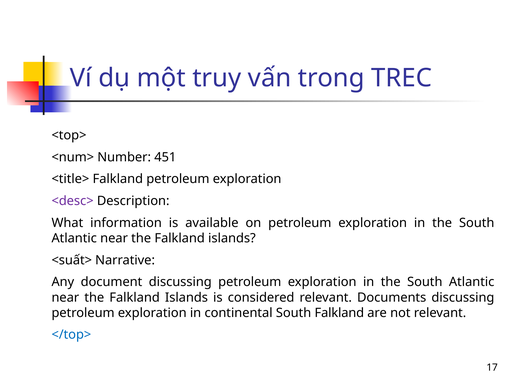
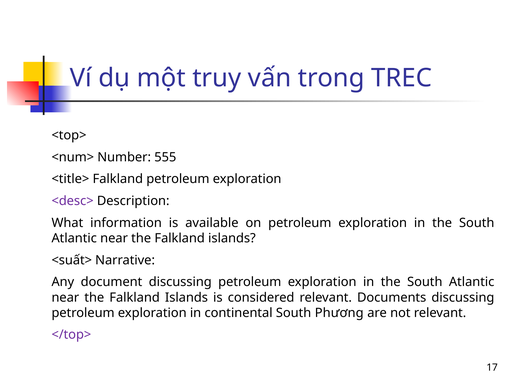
451: 451 -> 555
South Falkland: Falkland -> Phương
</top> colour: blue -> purple
